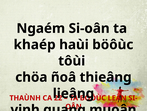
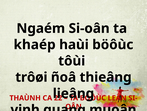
chöa: chöa -> trôøi
